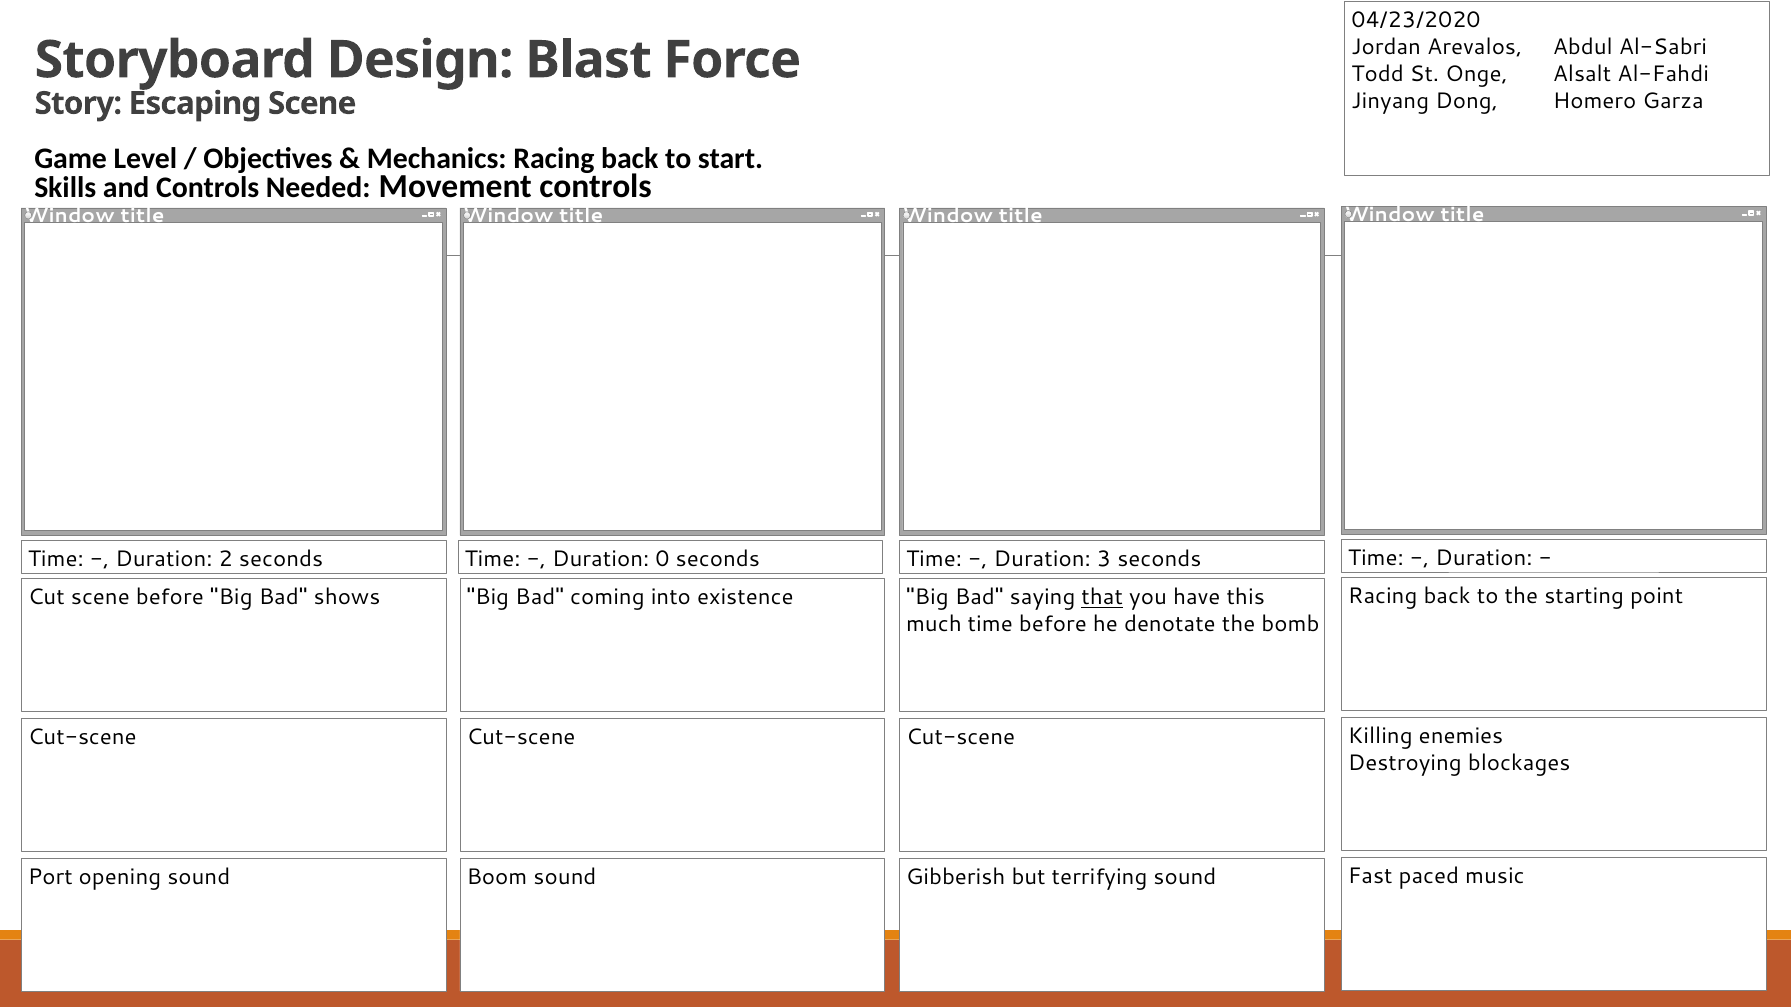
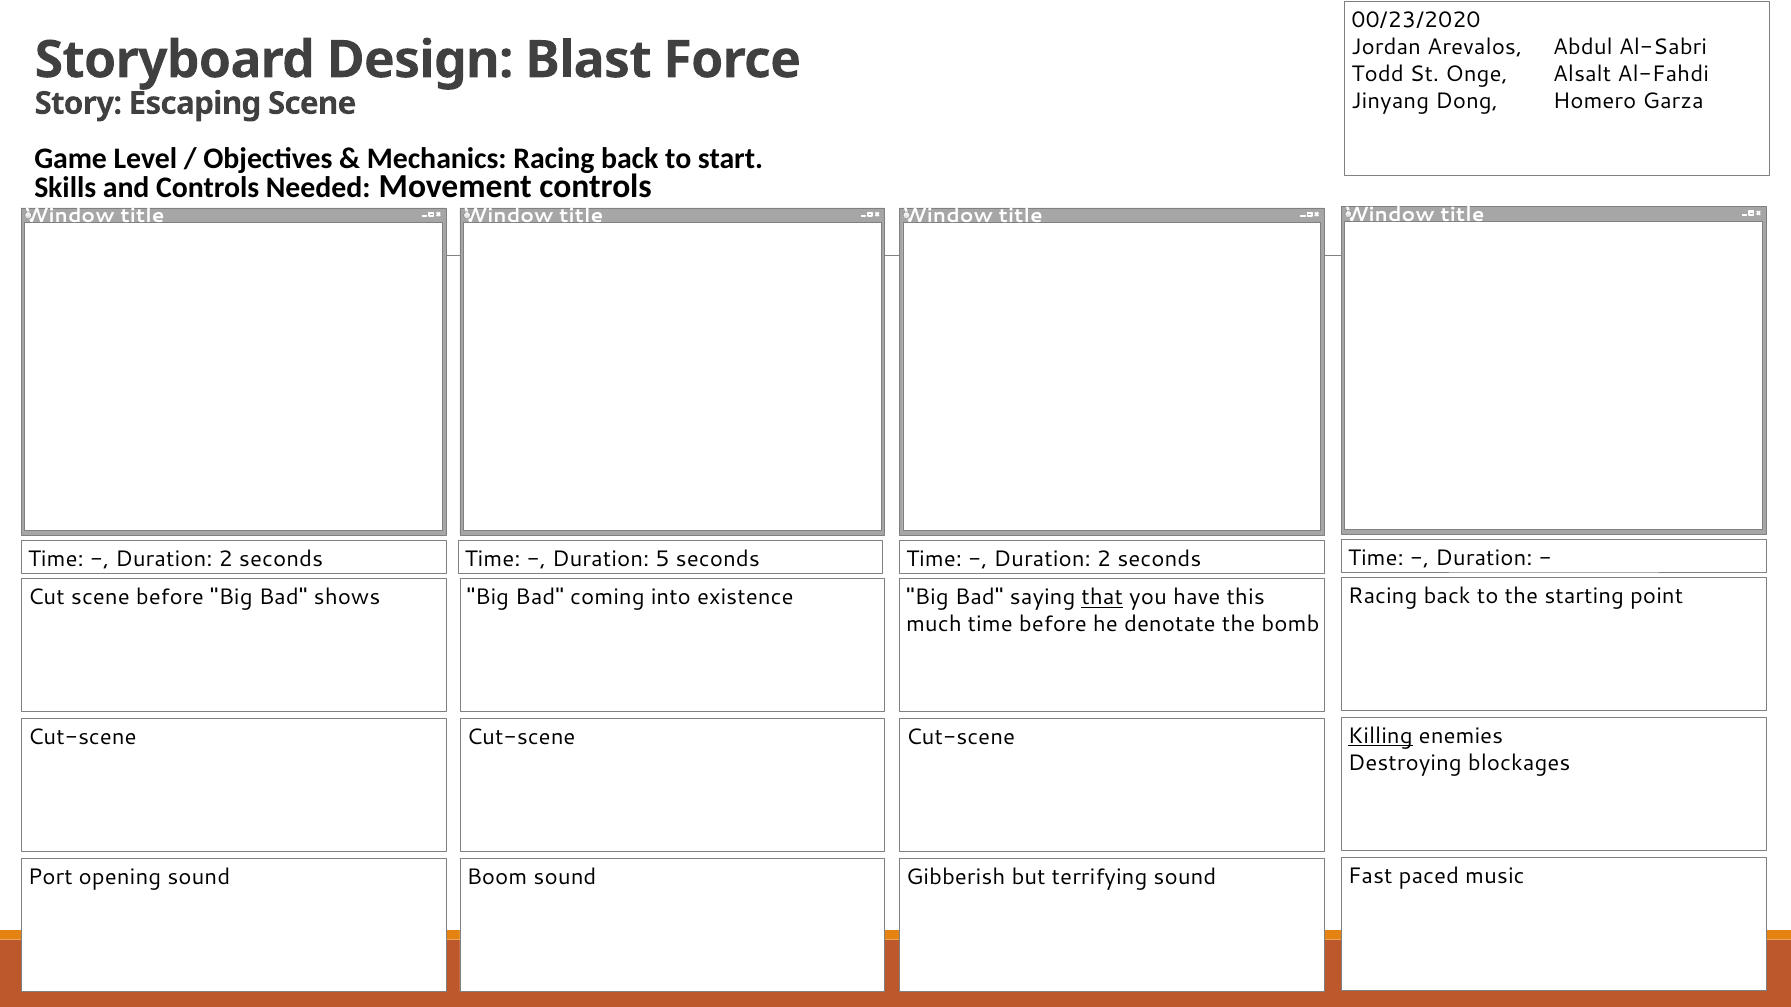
04/23/2020: 04/23/2020 -> 00/23/2020
0: 0 -> 5
3 at (1104, 560): 3 -> 2
Killing underline: none -> present
